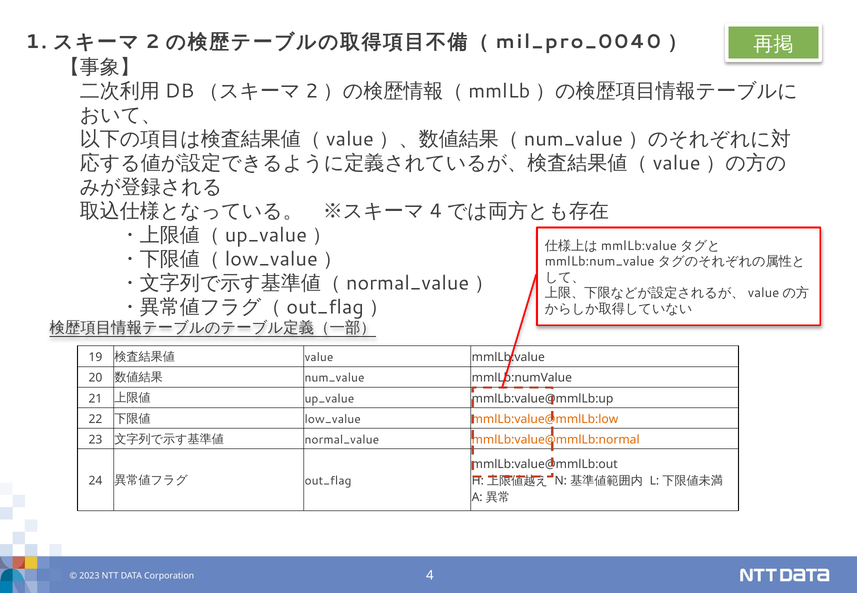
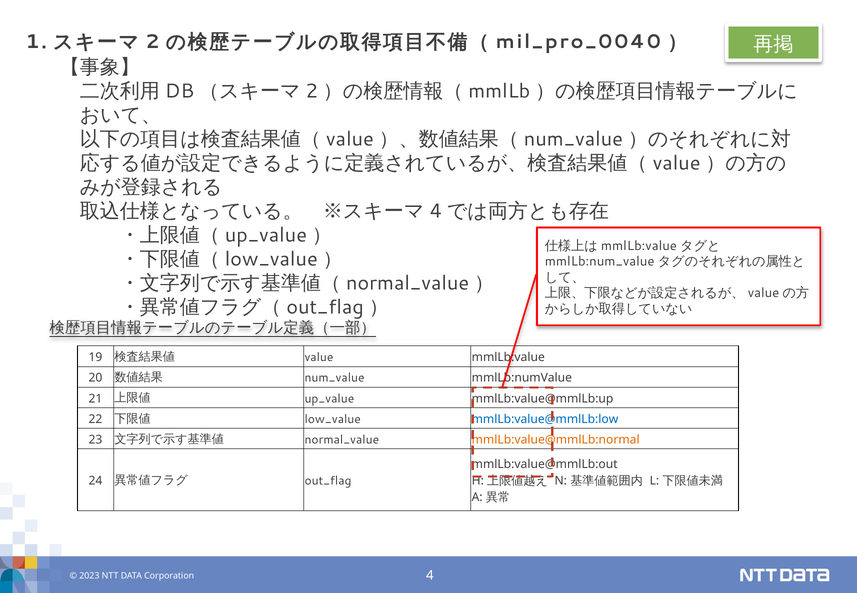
mmlLb:value@mmlLb:low colour: orange -> blue
